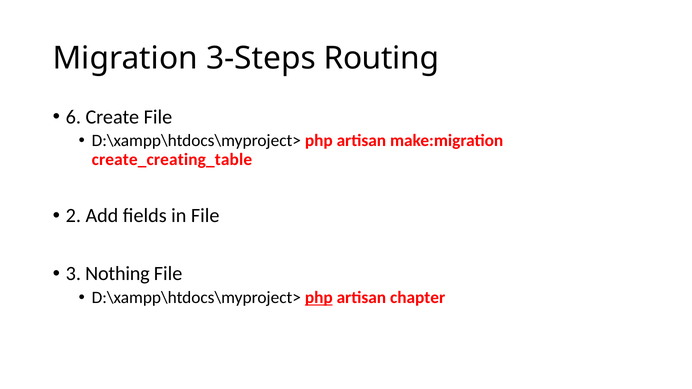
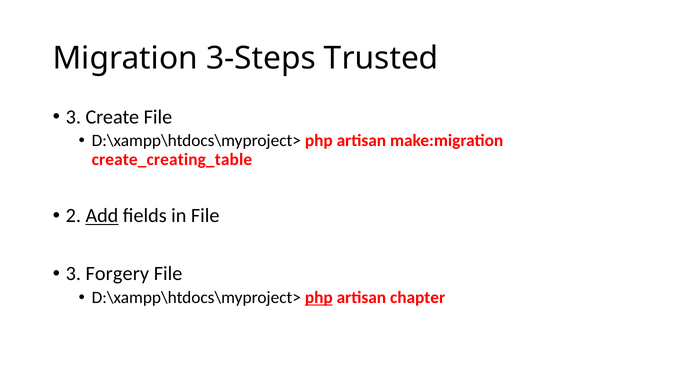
Routing: Routing -> Trusted
6 at (73, 117): 6 -> 3
Add underline: none -> present
Nothing: Nothing -> Forgery
